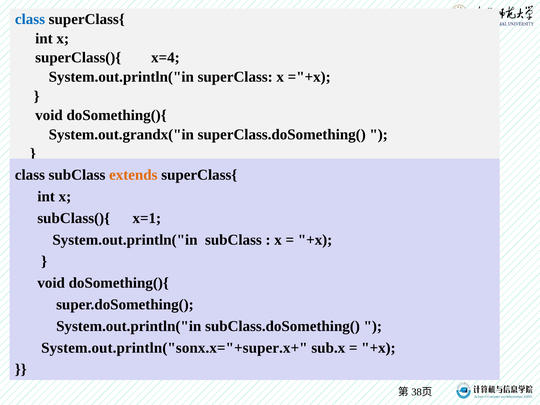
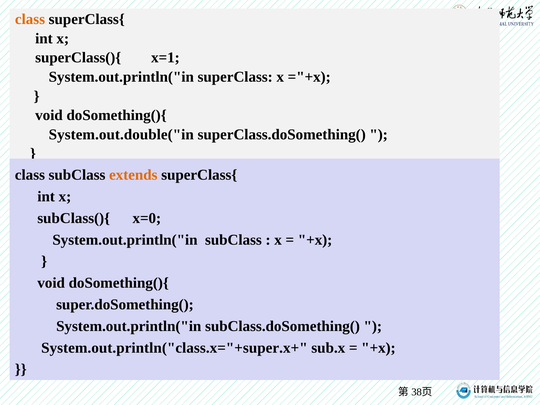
class at (30, 19) colour: blue -> orange
x=4: x=4 -> x=1
System.out.grandx("in: System.out.grandx("in -> System.out.double("in
x=1: x=1 -> x=0
System.out.println("sonx.x="+super.x+: System.out.println("sonx.x="+super.x+ -> System.out.println("class.x="+super.x+
